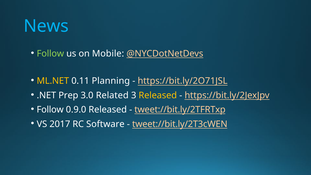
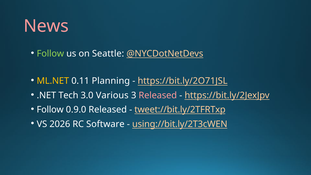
News colour: light blue -> pink
Mobile: Mobile -> Seattle
Prep: Prep -> Tech
Related: Related -> Various
Released at (158, 95) colour: yellow -> pink
2017: 2017 -> 2026
tweet://bit.ly/2T3cWEN: tweet://bit.ly/2T3cWEN -> using://bit.ly/2T3cWEN
